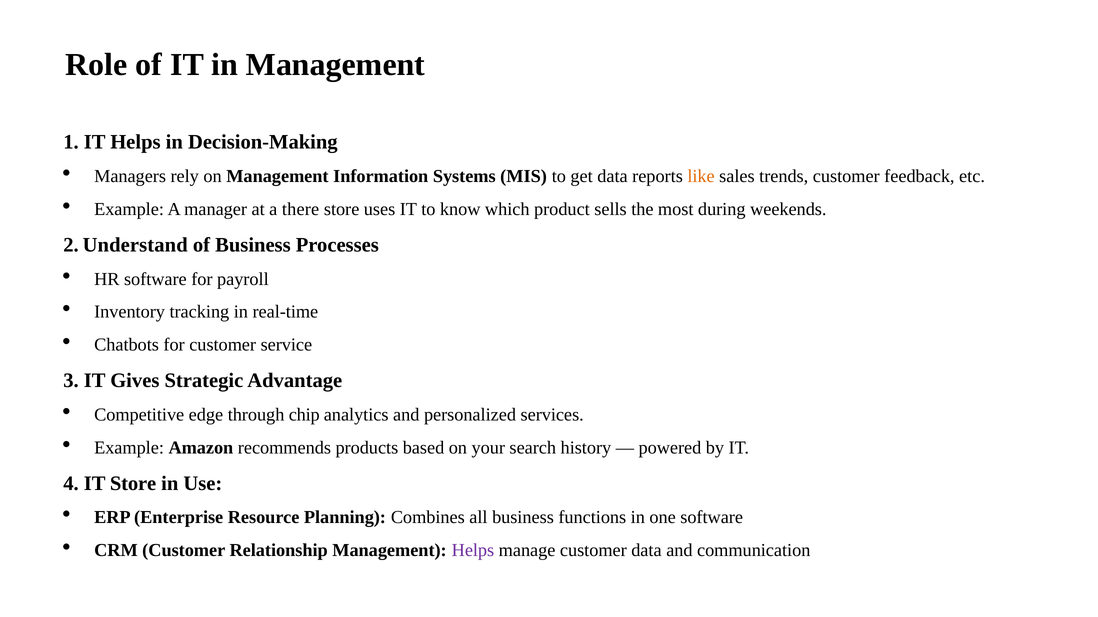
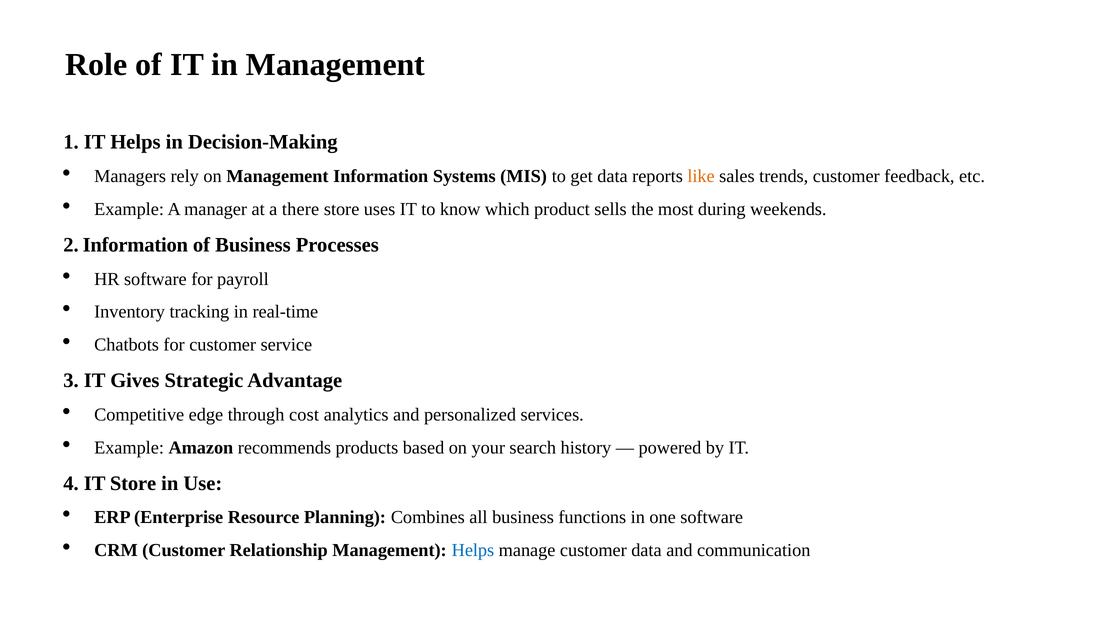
2 Understand: Understand -> Information
chip: chip -> cost
Helps at (473, 551) colour: purple -> blue
